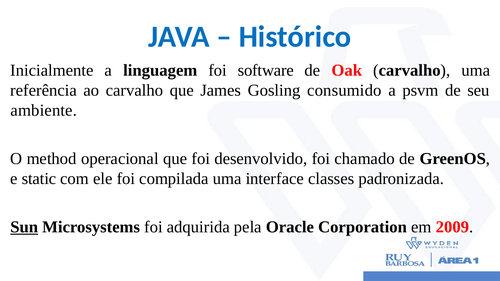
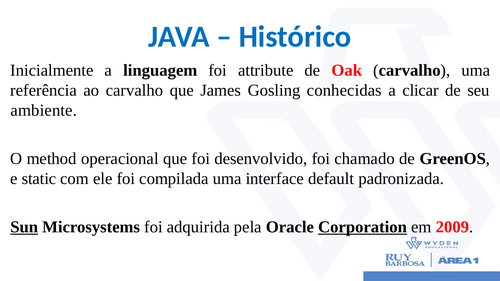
software: software -> attribute
consumido: consumido -> conhecidas
psvm: psvm -> clicar
classes: classes -> default
Corporation underline: none -> present
